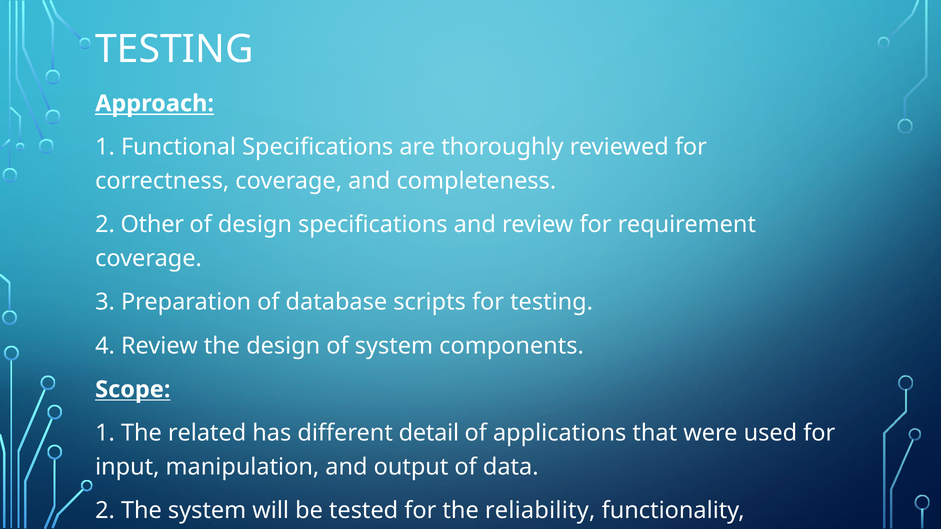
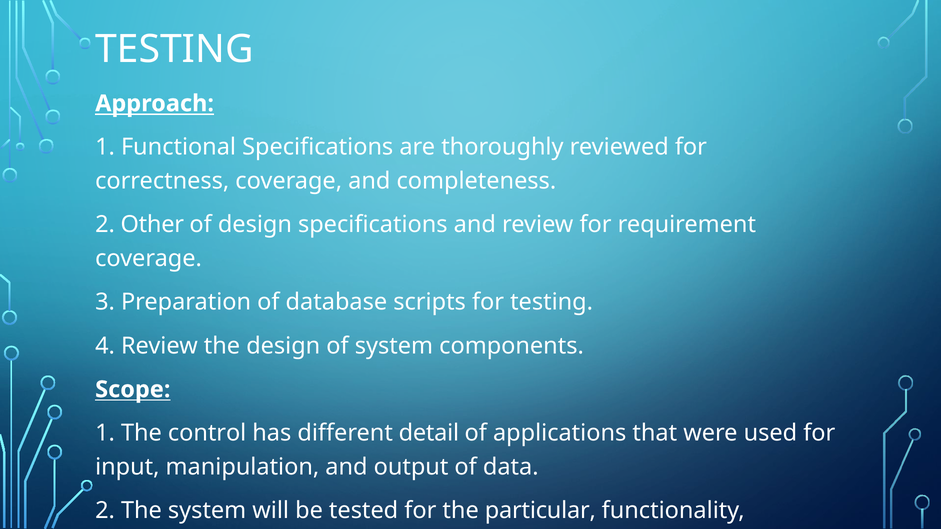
related: related -> control
the reliability: reliability -> particular
